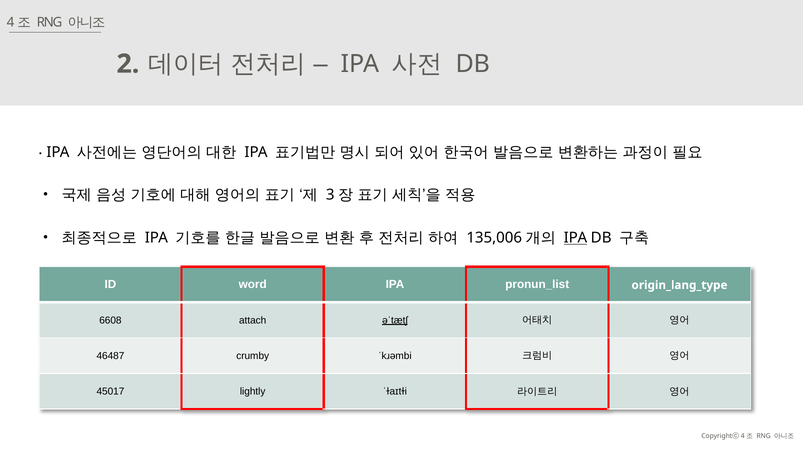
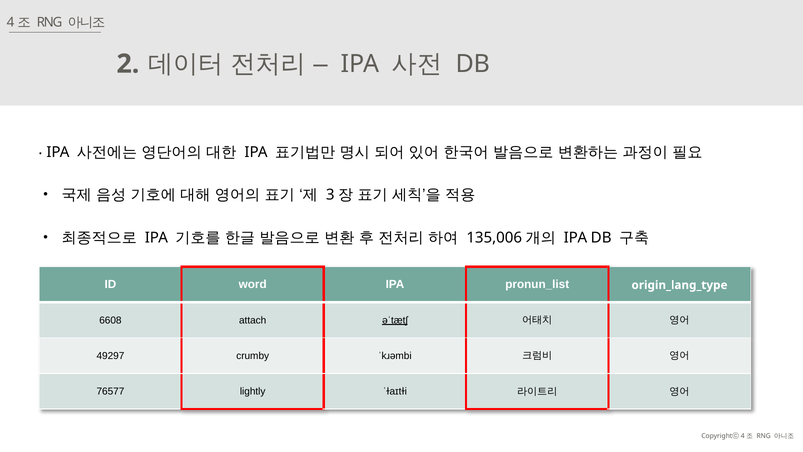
IPA at (575, 238) underline: present -> none
46487: 46487 -> 49297
45017: 45017 -> 76577
